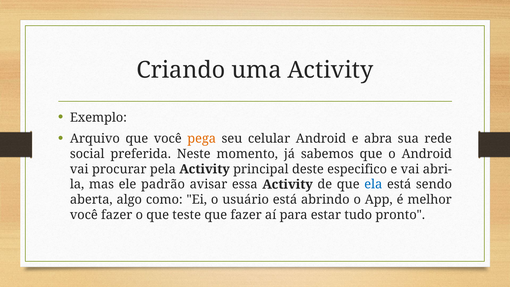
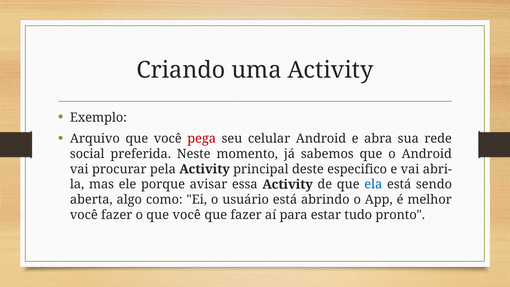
pega colour: orange -> red
padrão: padrão -> porque
o que teste: teste -> você
